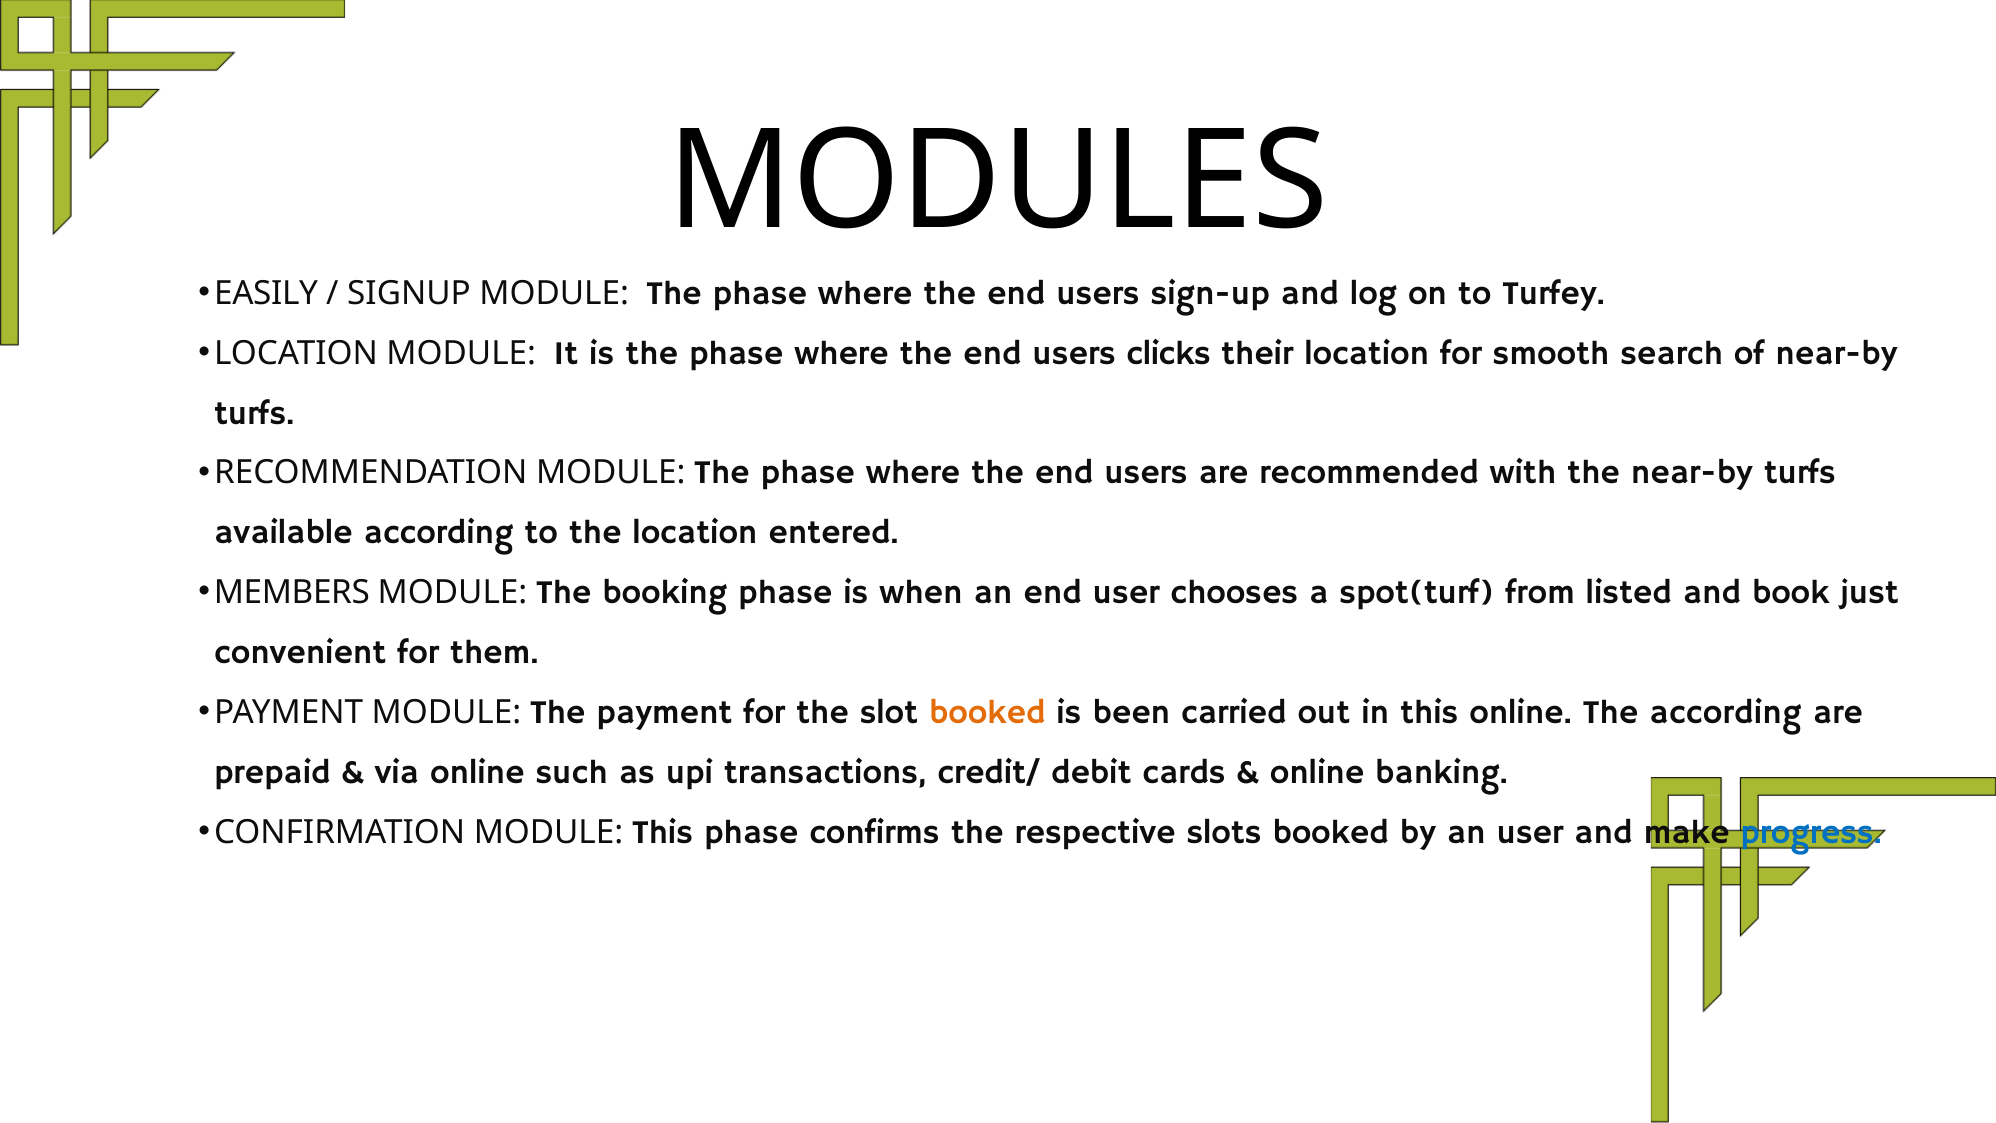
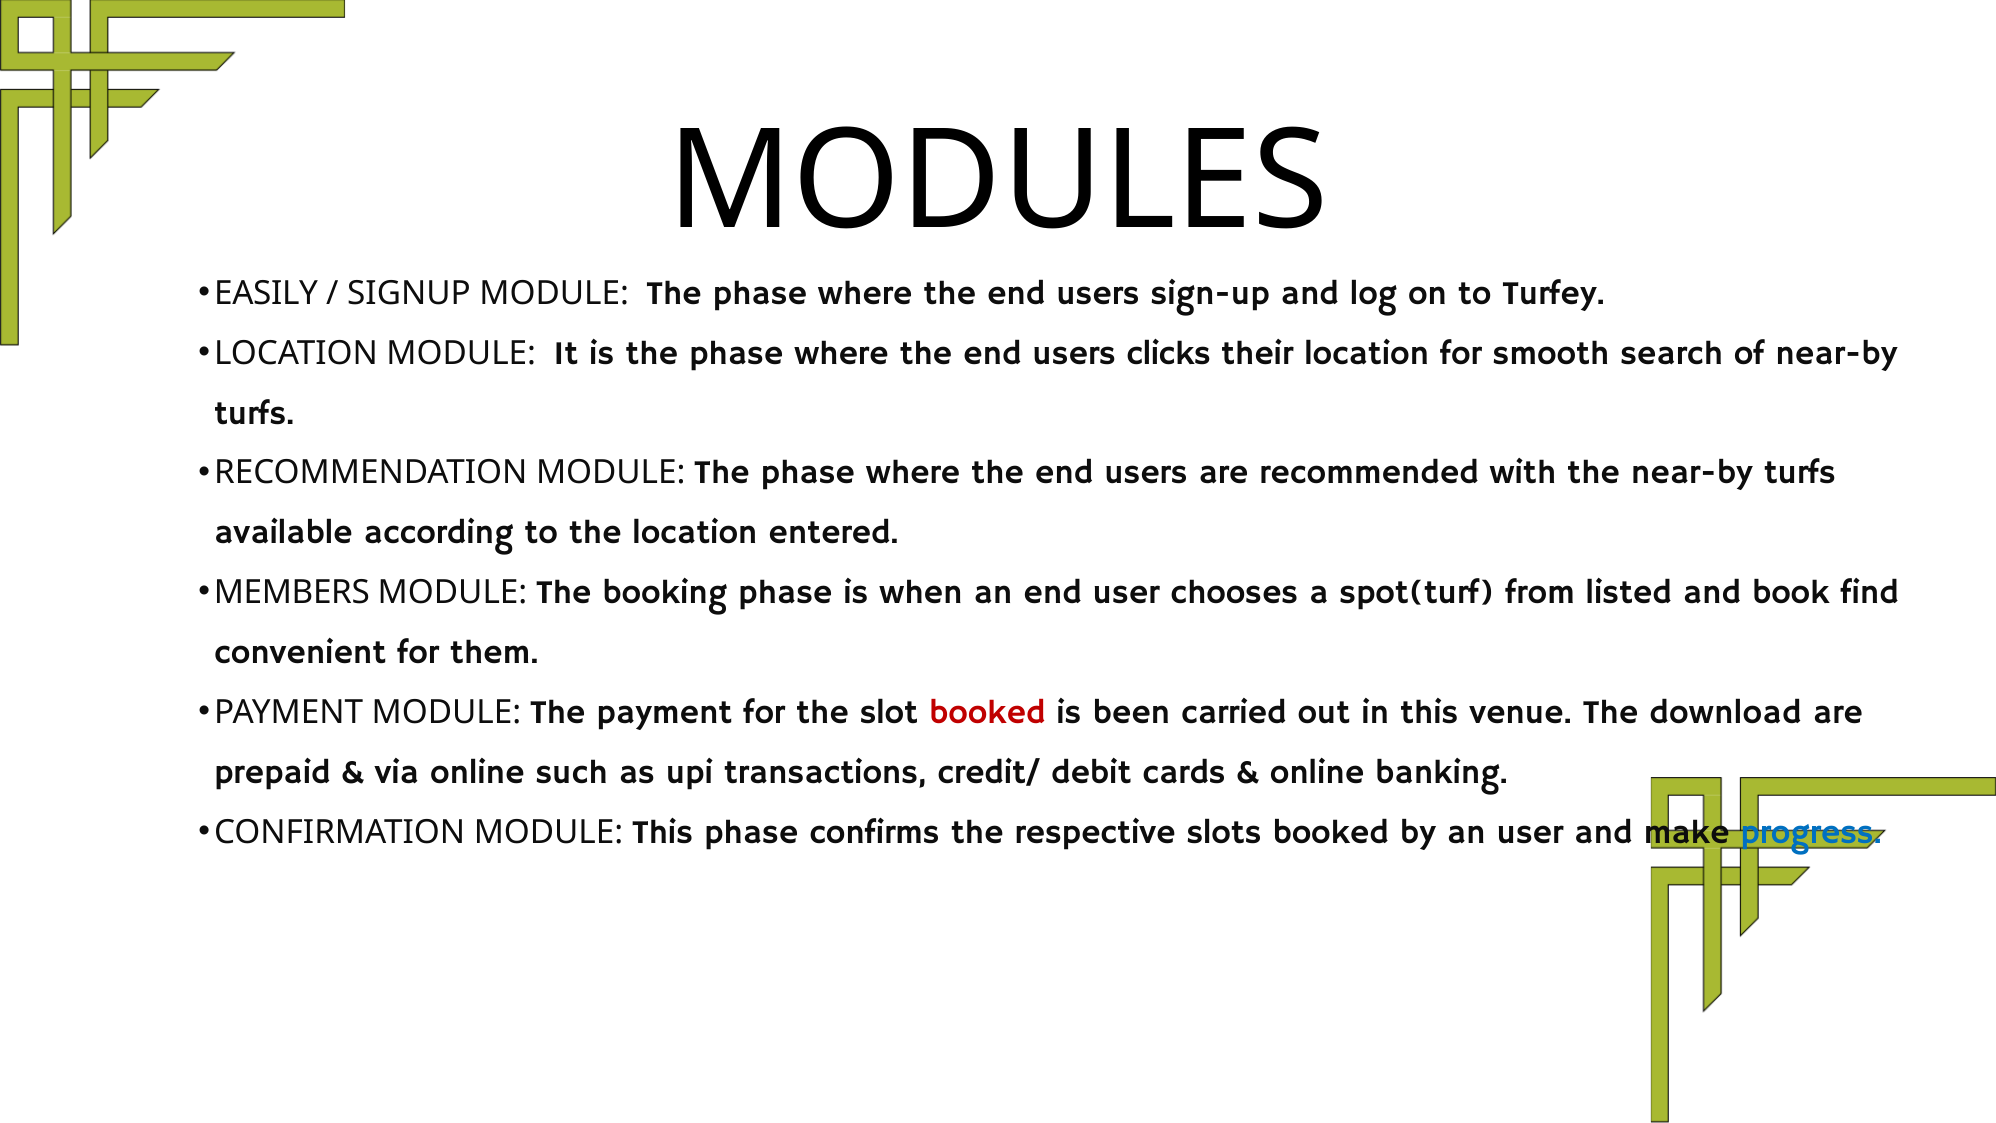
just: just -> find
booked at (987, 712) colour: orange -> red
this online: online -> venue
The according: according -> download
